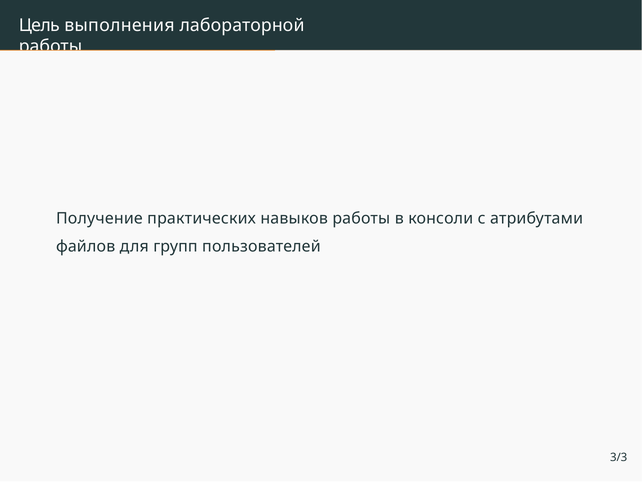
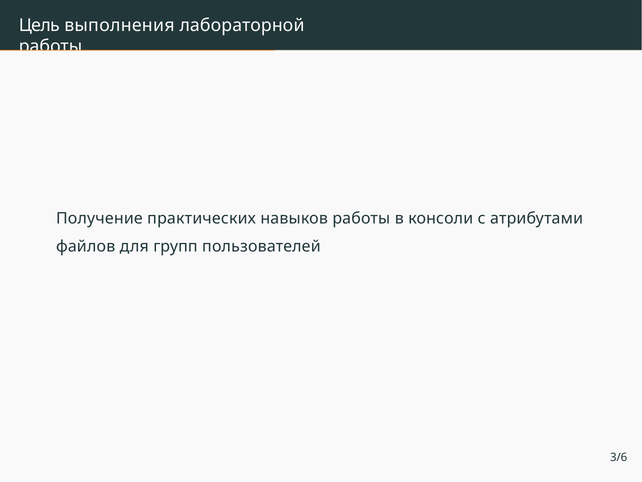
3/3: 3/3 -> 3/6
